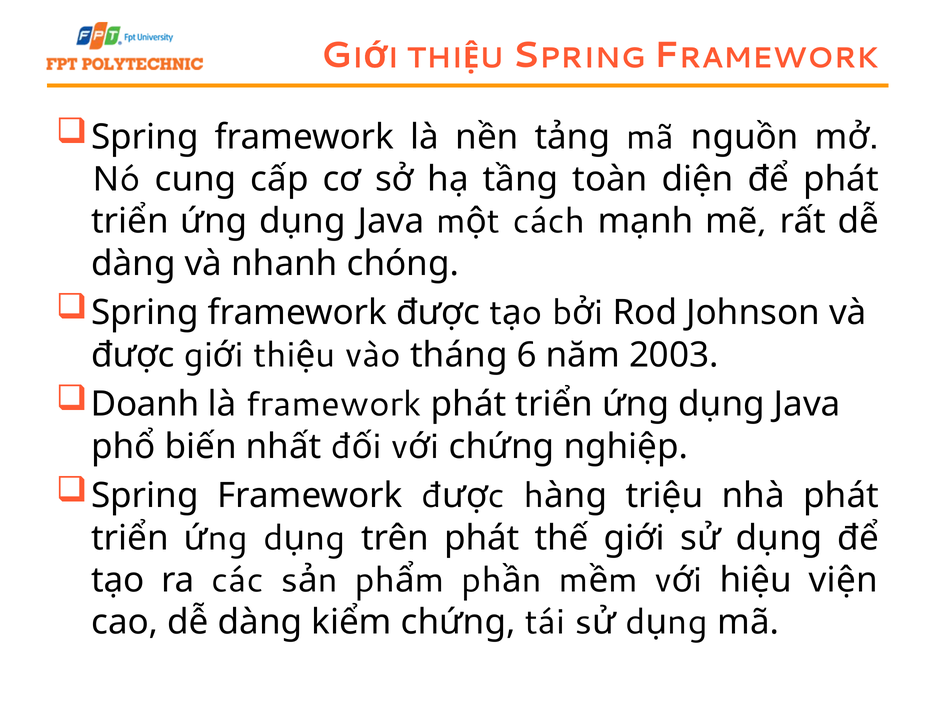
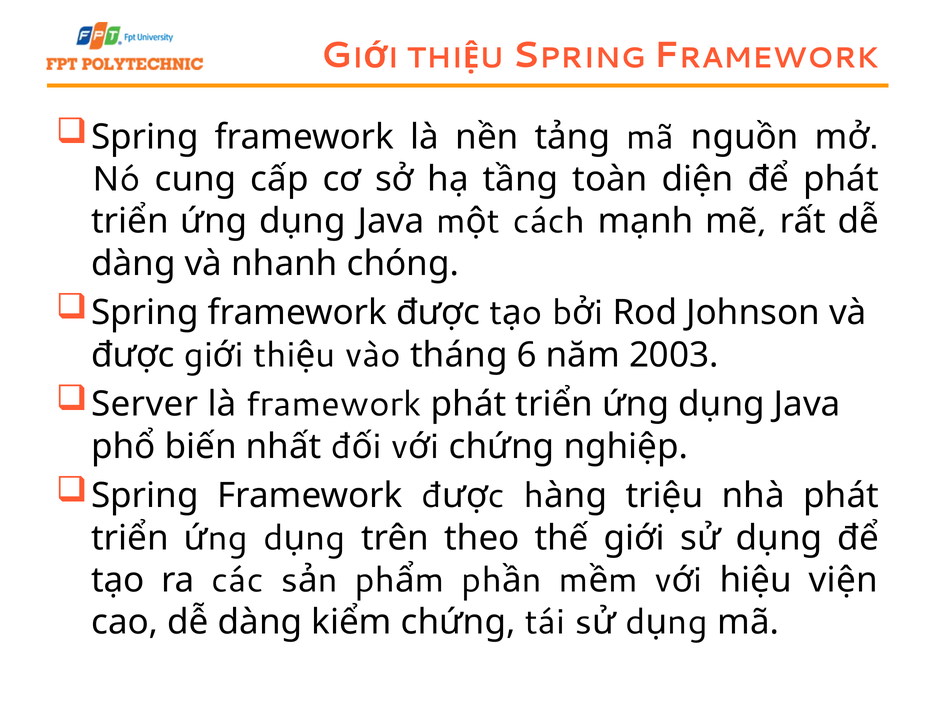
Doanh: Doanh -> Server
trên phát: phát -> theo
